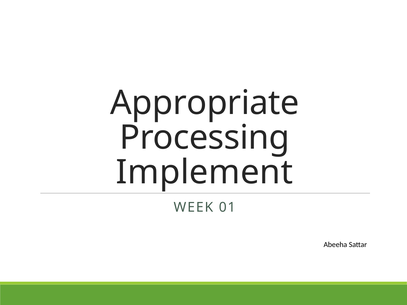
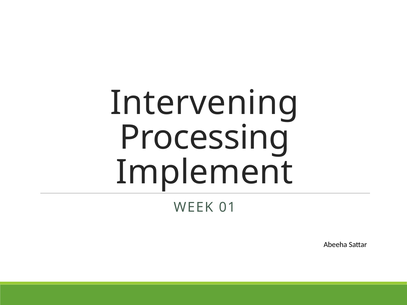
Appropriate: Appropriate -> Intervening
